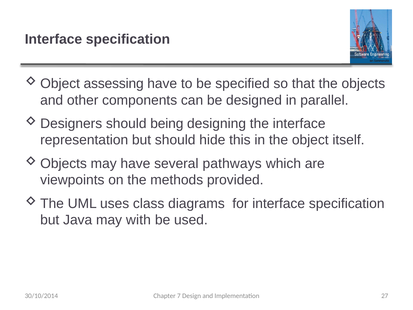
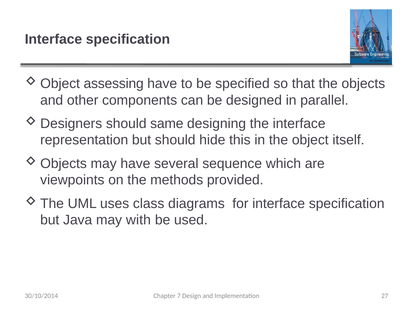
being: being -> same
pathways: pathways -> sequence
